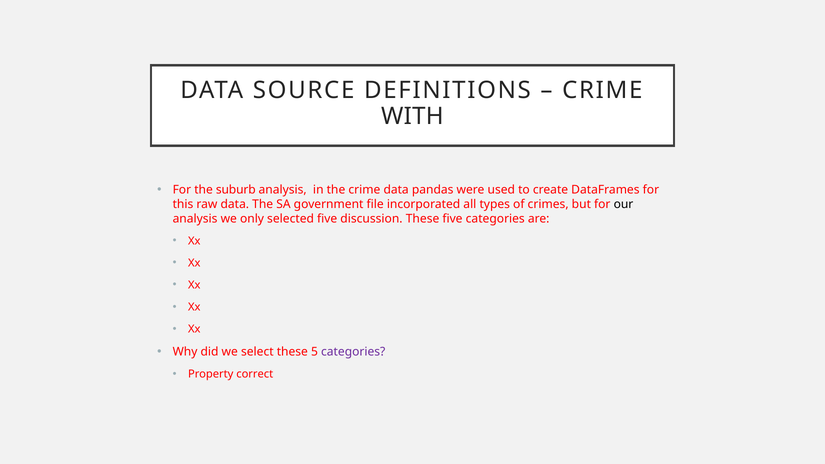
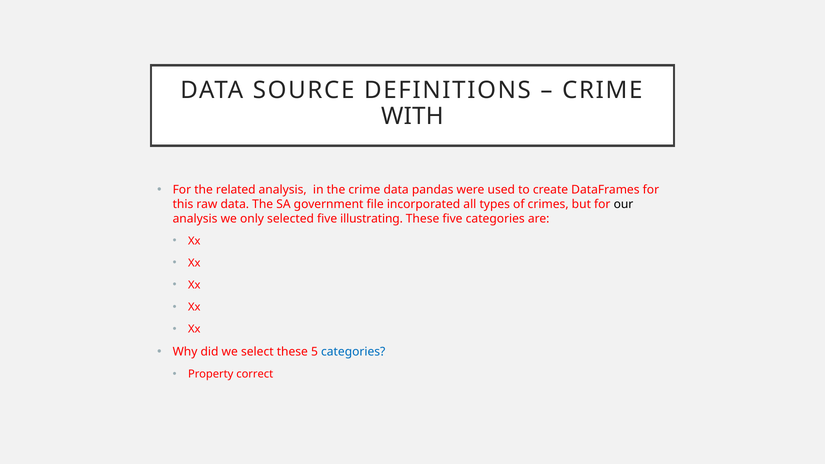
suburb: suburb -> related
discussion: discussion -> illustrating
categories at (353, 352) colour: purple -> blue
